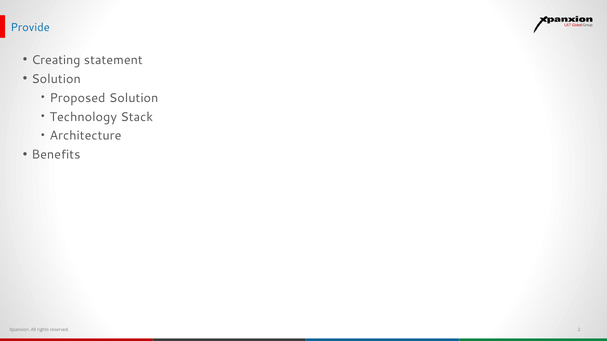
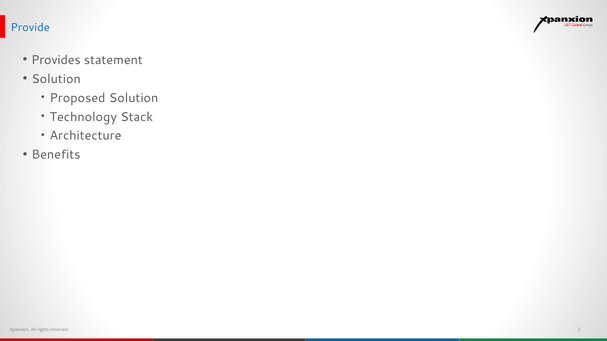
Creating: Creating -> Provides
